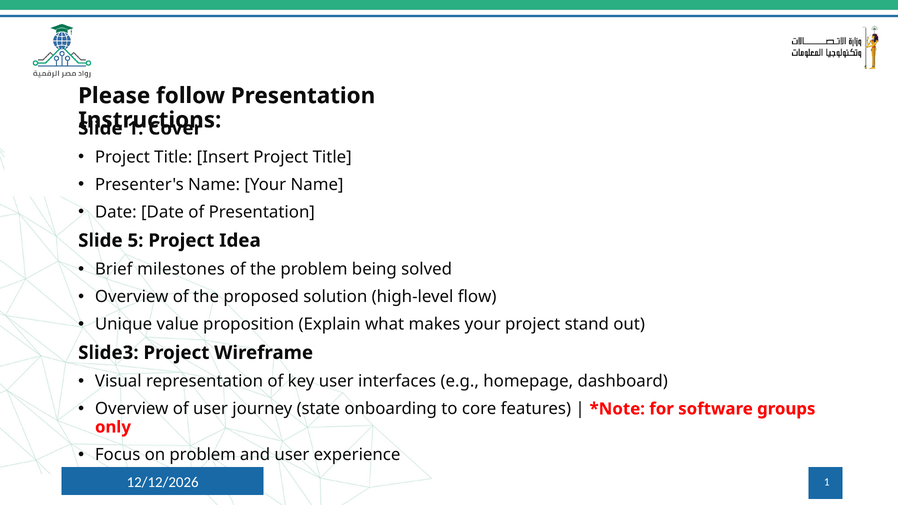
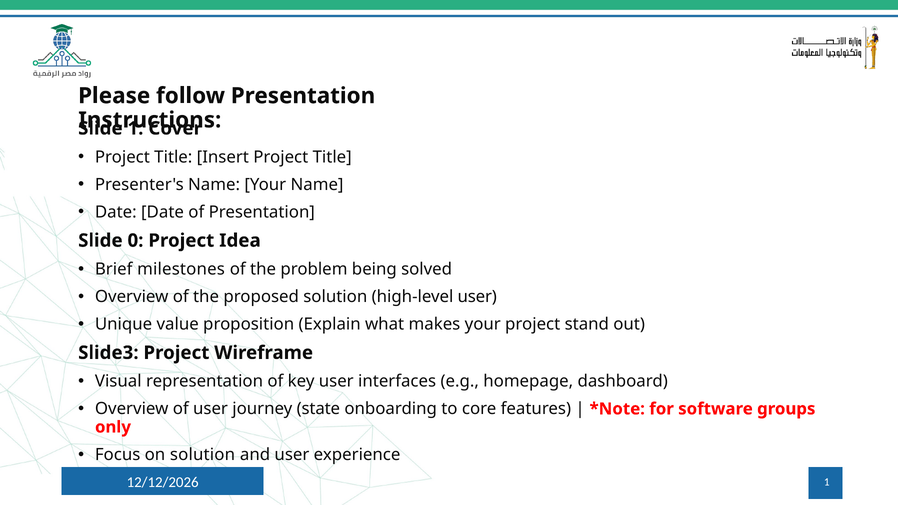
5: 5 -> 0
high-level flow: flow -> user
on problem: problem -> solution
